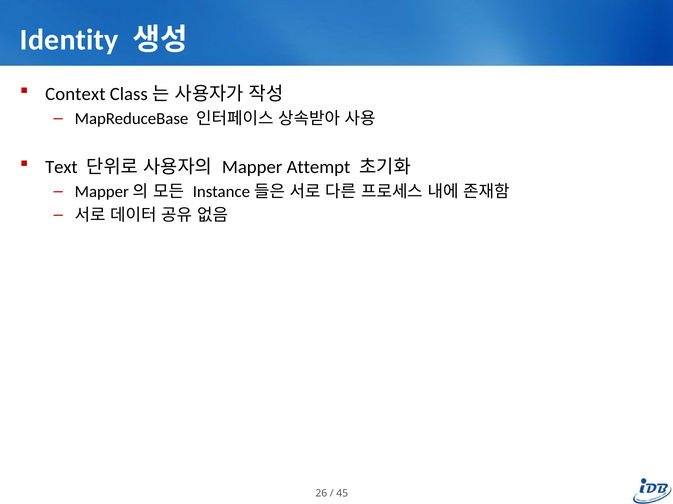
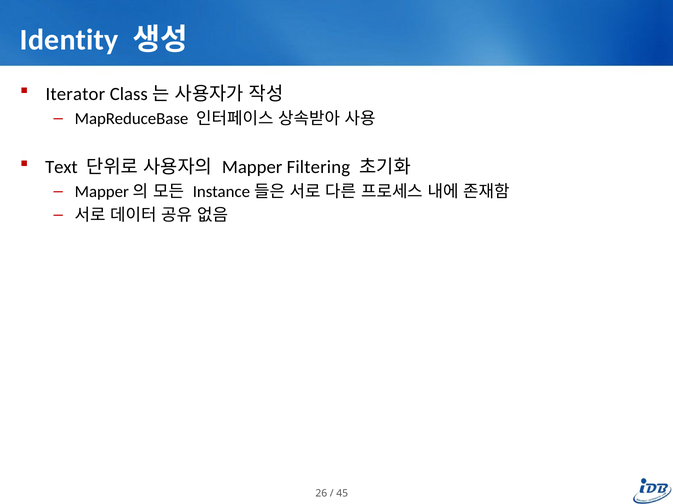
Context: Context -> Iterator
Attempt: Attempt -> Filtering
